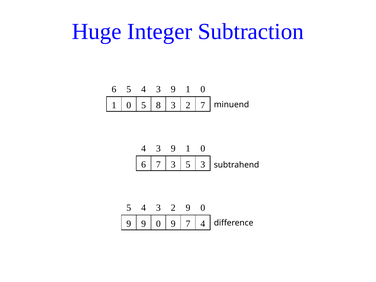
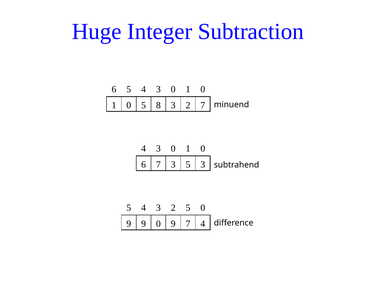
5 4 3 9: 9 -> 0
9 at (173, 148): 9 -> 0
2 9: 9 -> 5
